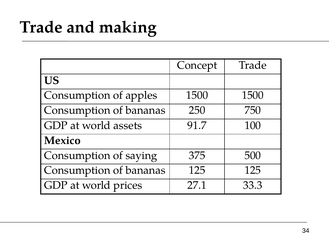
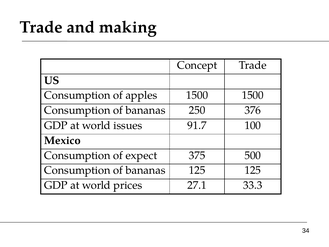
750: 750 -> 376
assets: assets -> issues
saying: saying -> expect
